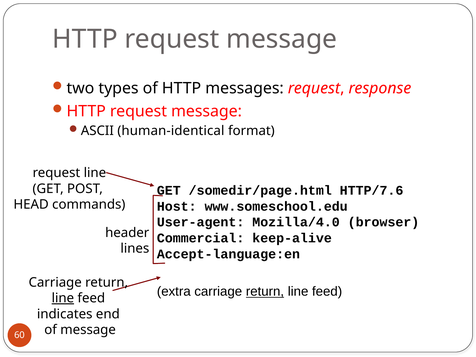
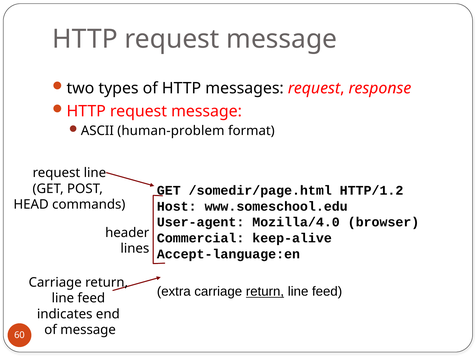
human-identical: human-identical -> human-problem
HTTP/7.6: HTTP/7.6 -> HTTP/1.2
line at (63, 298) underline: present -> none
